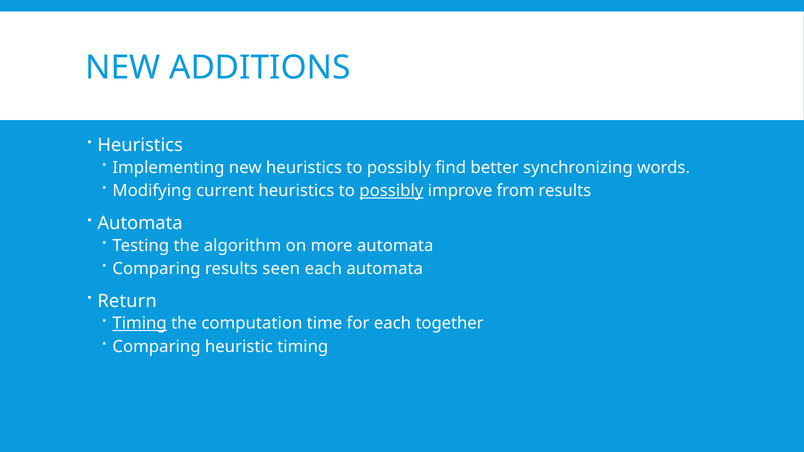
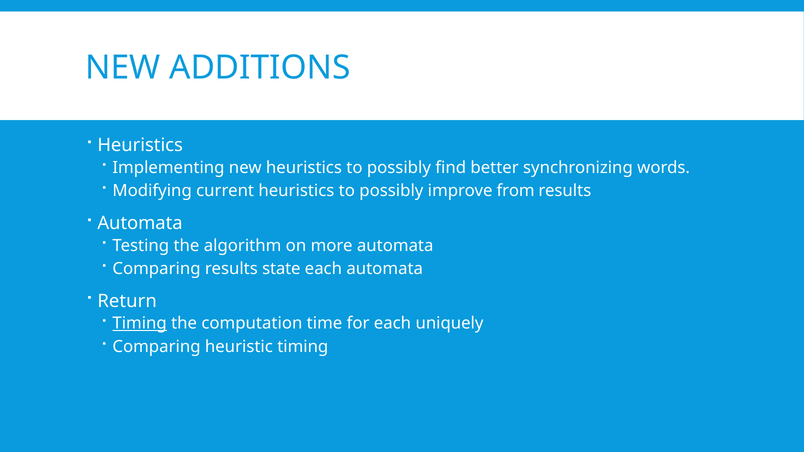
possibly at (391, 191) underline: present -> none
seen: seen -> state
together: together -> uniquely
